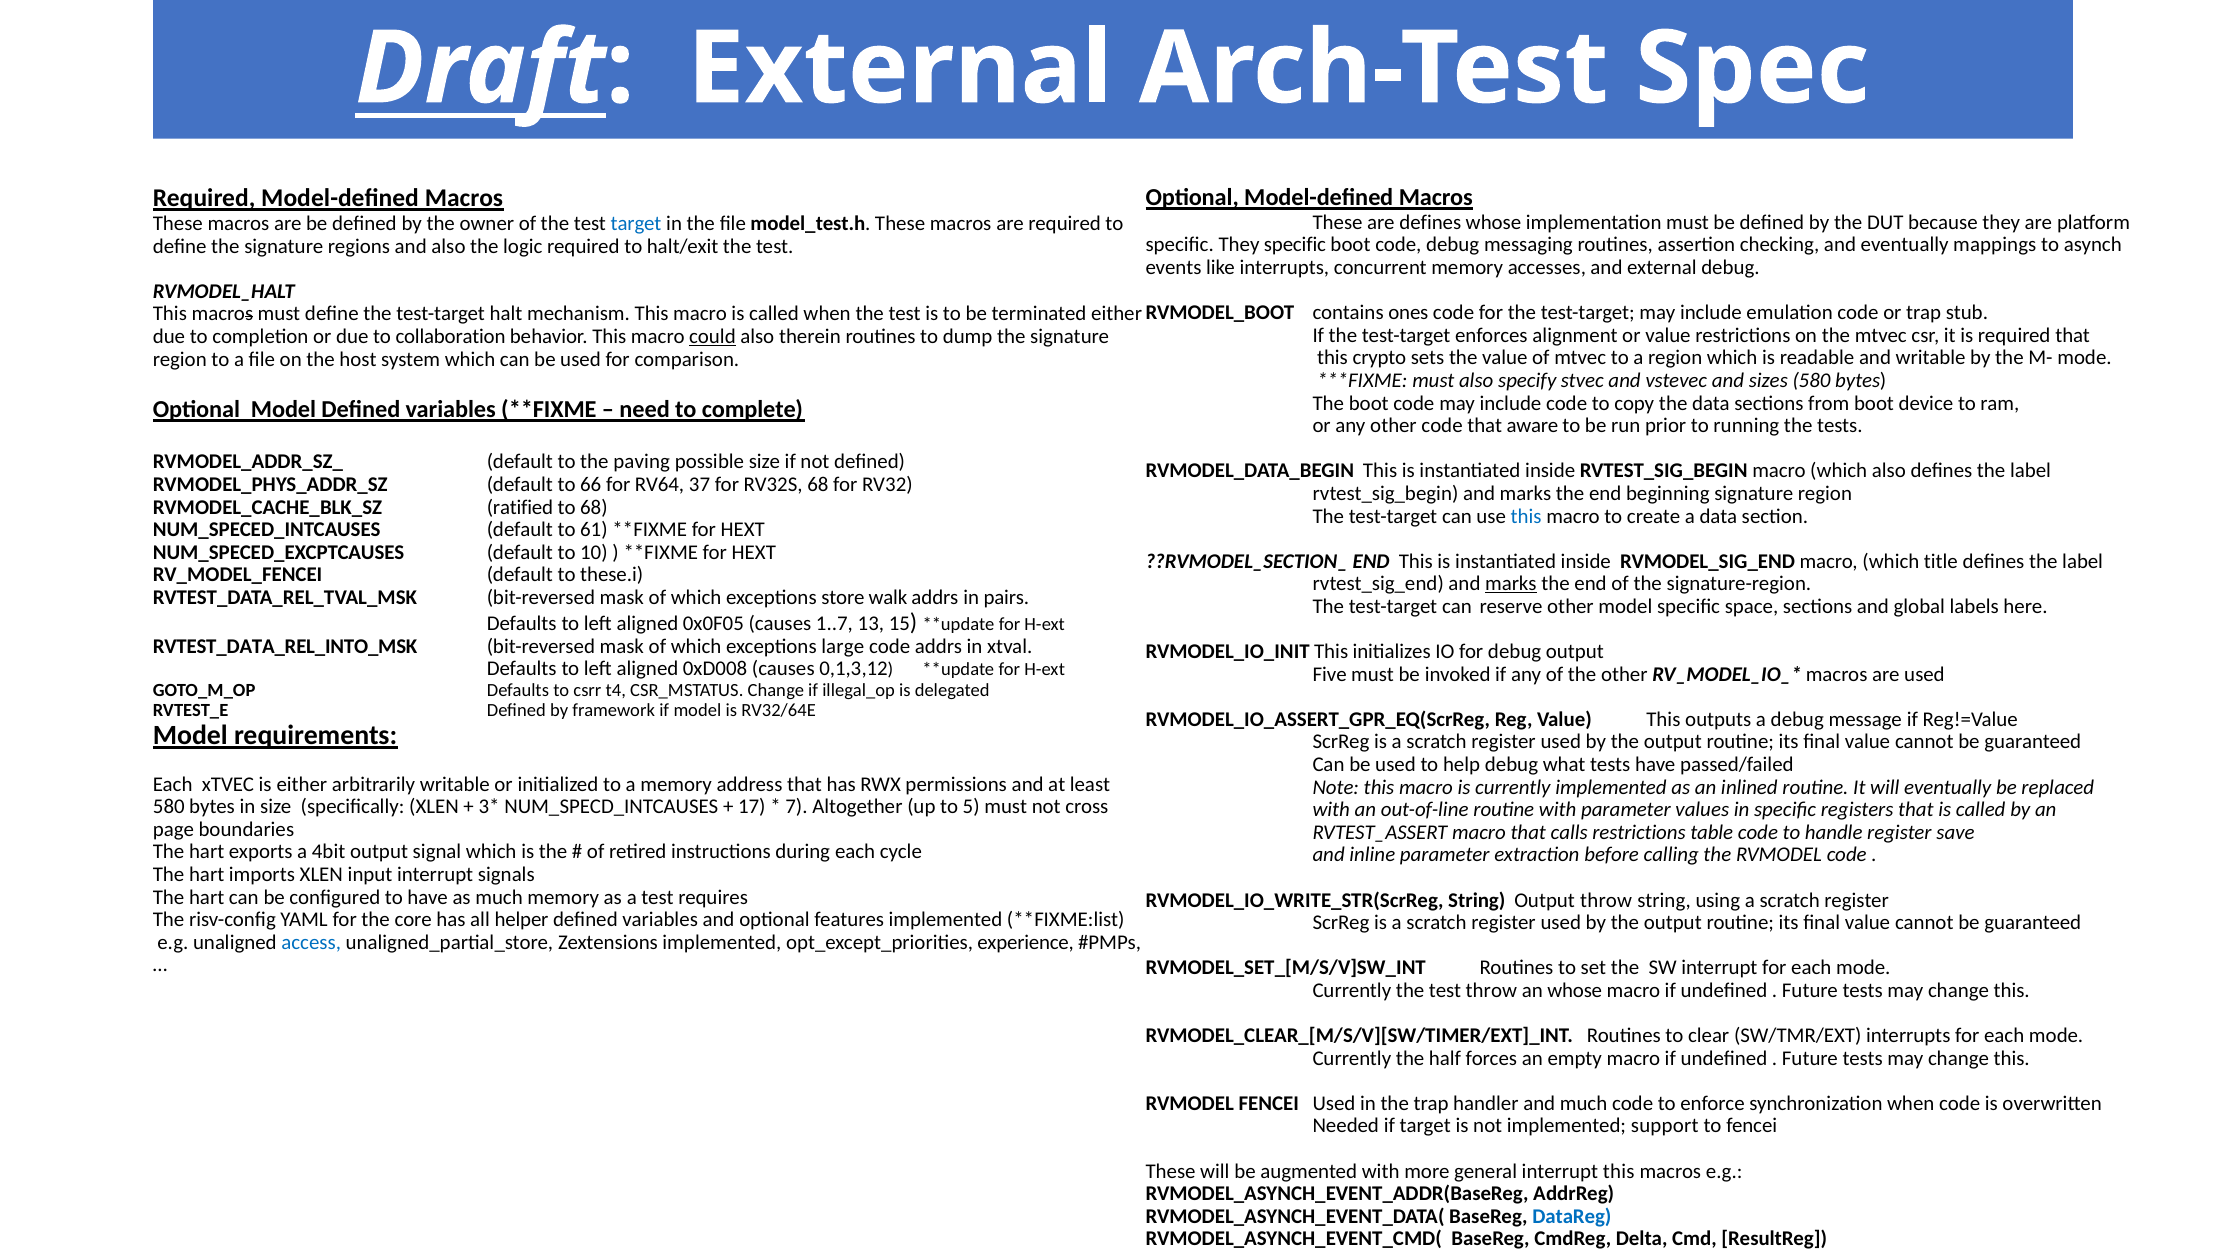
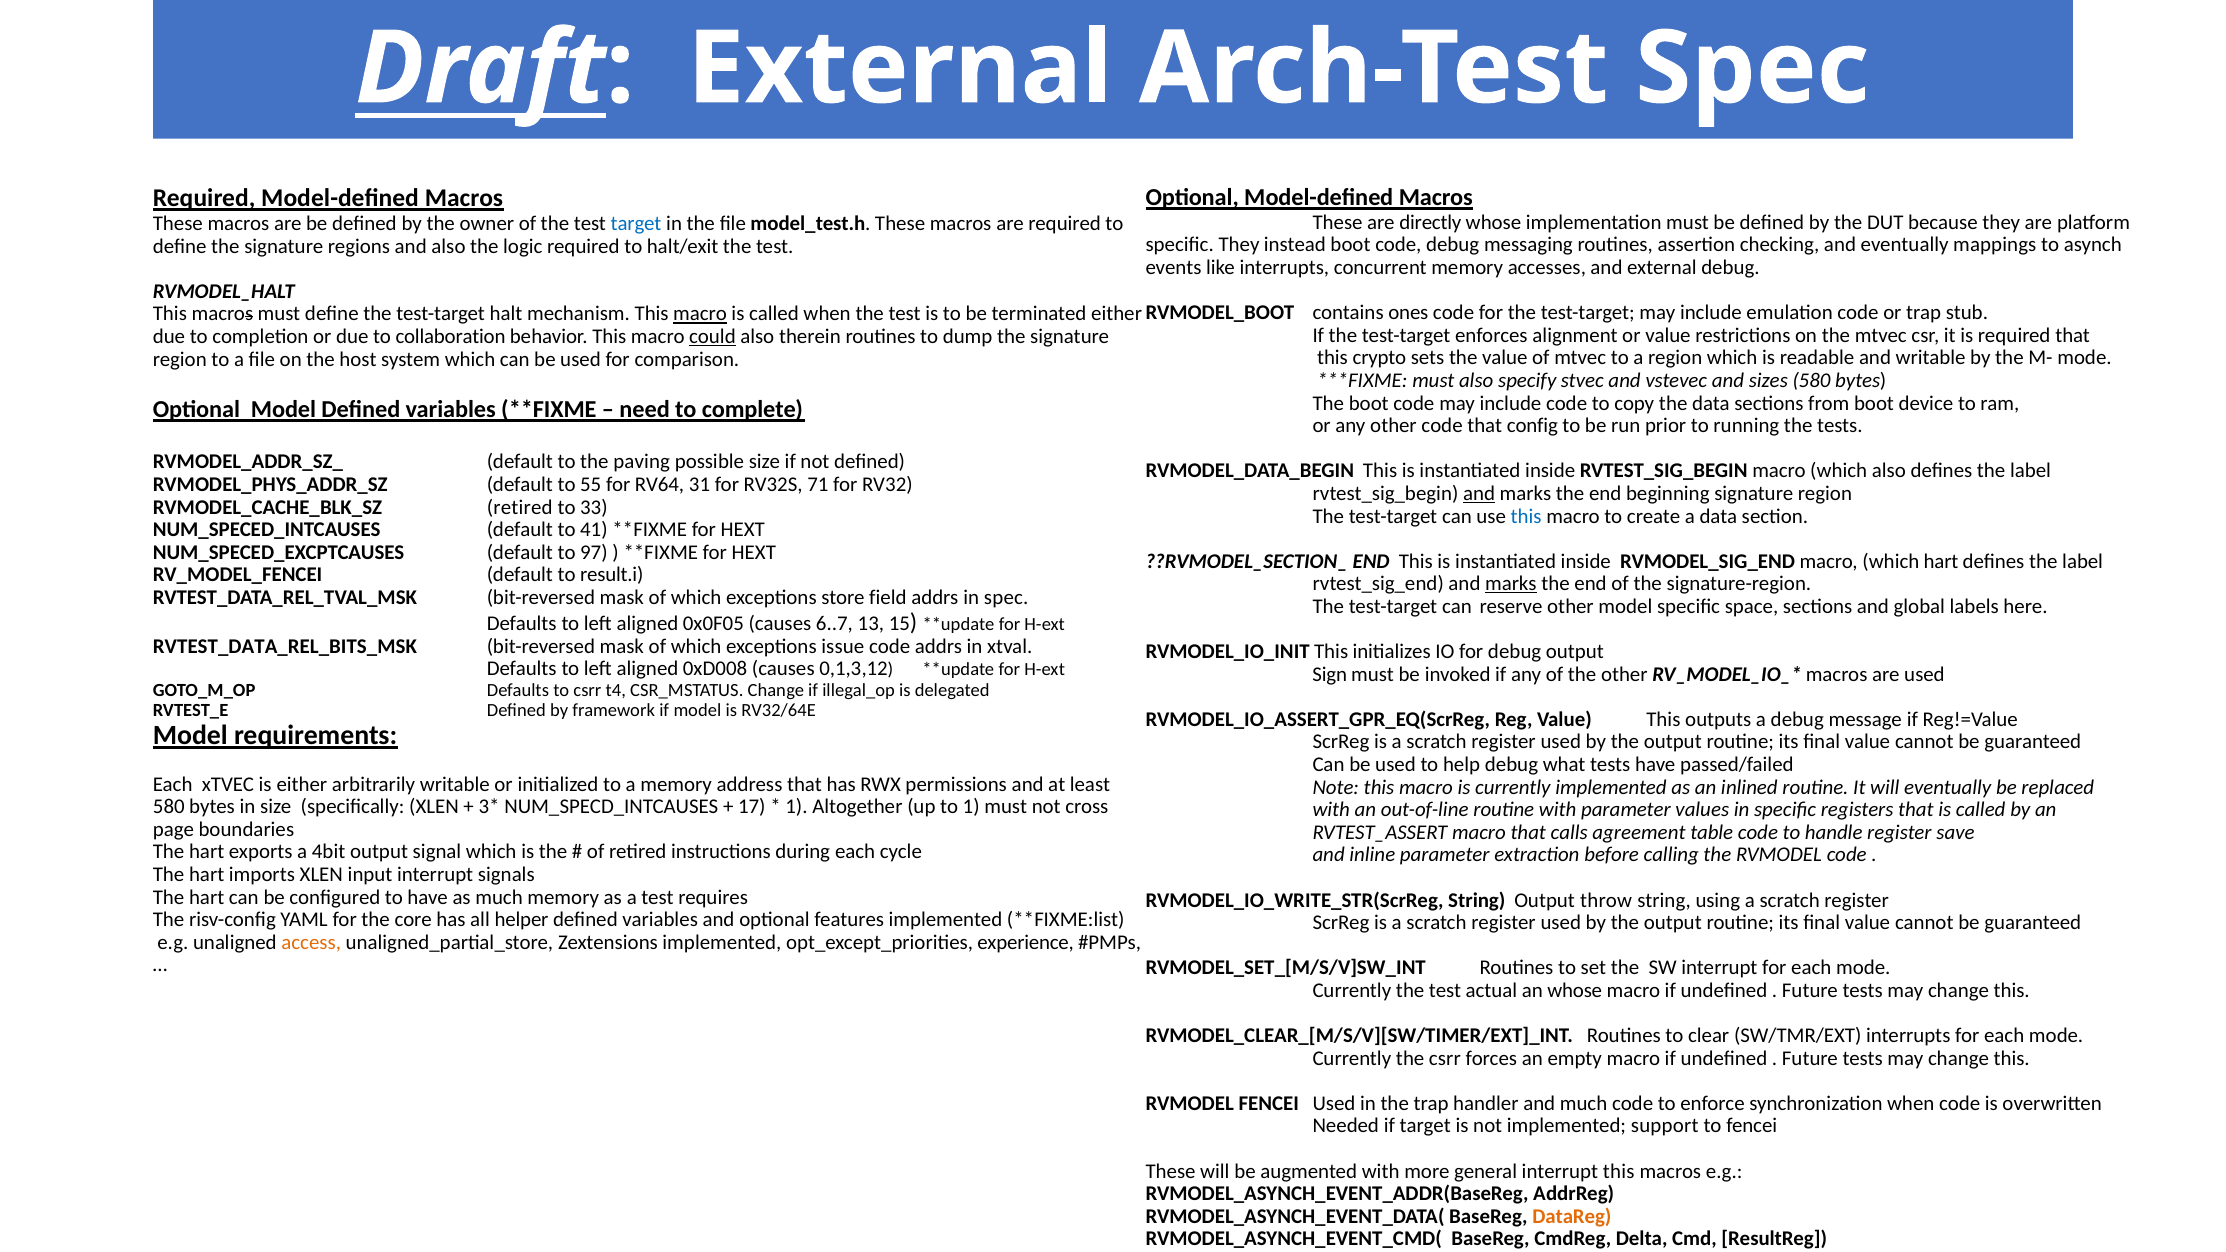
are defines: defines -> directly
They specific: specific -> instead
macro at (700, 314) underline: none -> present
aware: aware -> config
66: 66 -> 55
37: 37 -> 31
RV32S 68: 68 -> 71
and at (1479, 494) underline: none -> present
RVMODEL_CACHE_BLK_SZ ratified: ratified -> retired
to 68: 68 -> 33
61: 61 -> 41
10: 10 -> 97
which title: title -> hart
these.i: these.i -> result.i
walk: walk -> field
in pairs: pairs -> spec
1..7: 1..7 -> 6..7
RVTEST_DATA_REL_INTO_MSK: RVTEST_DATA_REL_INTO_MSK -> RVTEST_DATA_REL_BITS_MSK
large: large -> issue
Five: Five -> Sign
7 at (796, 807): 7 -> 1
to 5: 5 -> 1
calls restrictions: restrictions -> agreement
access colour: blue -> orange
test throw: throw -> actual
the half: half -> csrr
DataReg colour: blue -> orange
